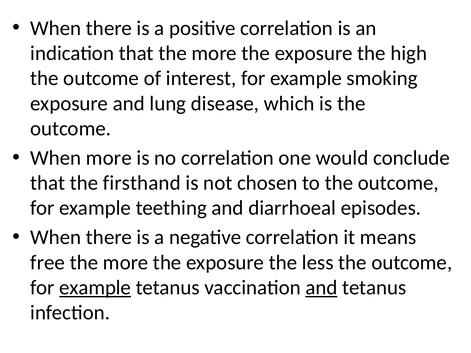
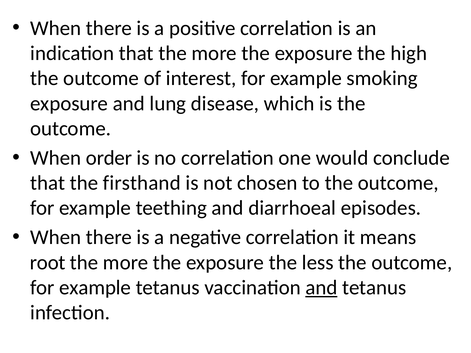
When more: more -> order
free: free -> root
example at (95, 288) underline: present -> none
